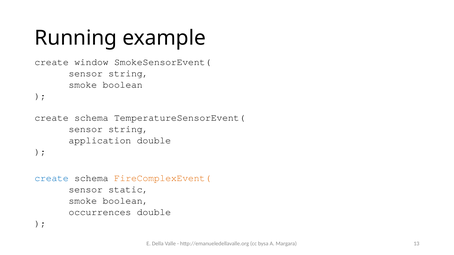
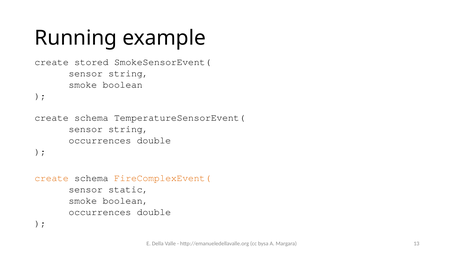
window: window -> stored
application at (100, 141): application -> occurrences
create at (52, 178) colour: blue -> orange
